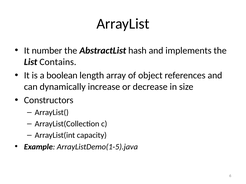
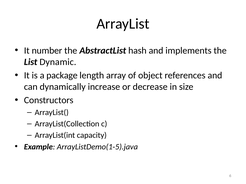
Contains: Contains -> Dynamic
boolean: boolean -> package
